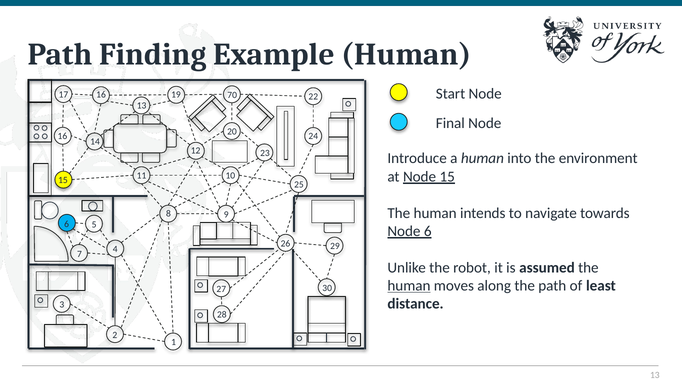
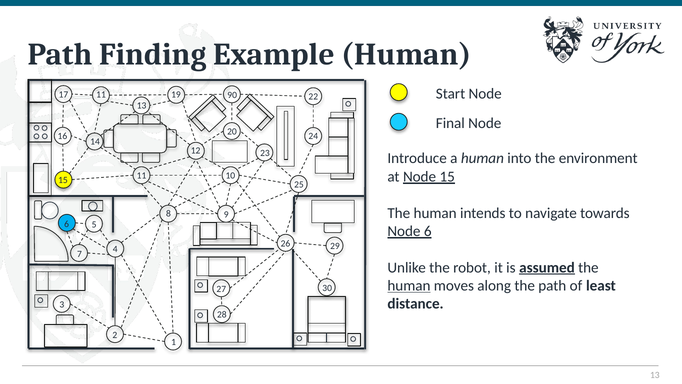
17 16: 16 -> 11
70: 70 -> 90
assumed underline: none -> present
